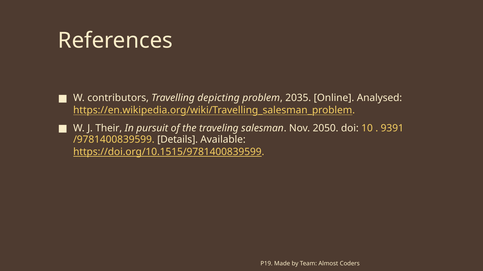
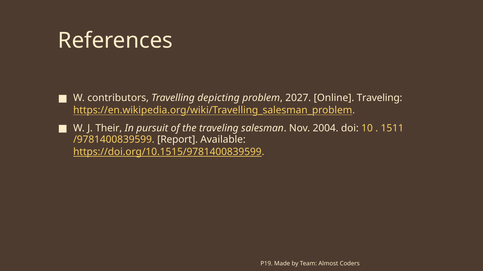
2035: 2035 -> 2027
Online Analysed: Analysed -> Traveling
2050: 2050 -> 2004
9391: 9391 -> 1511
Details: Details -> Report
